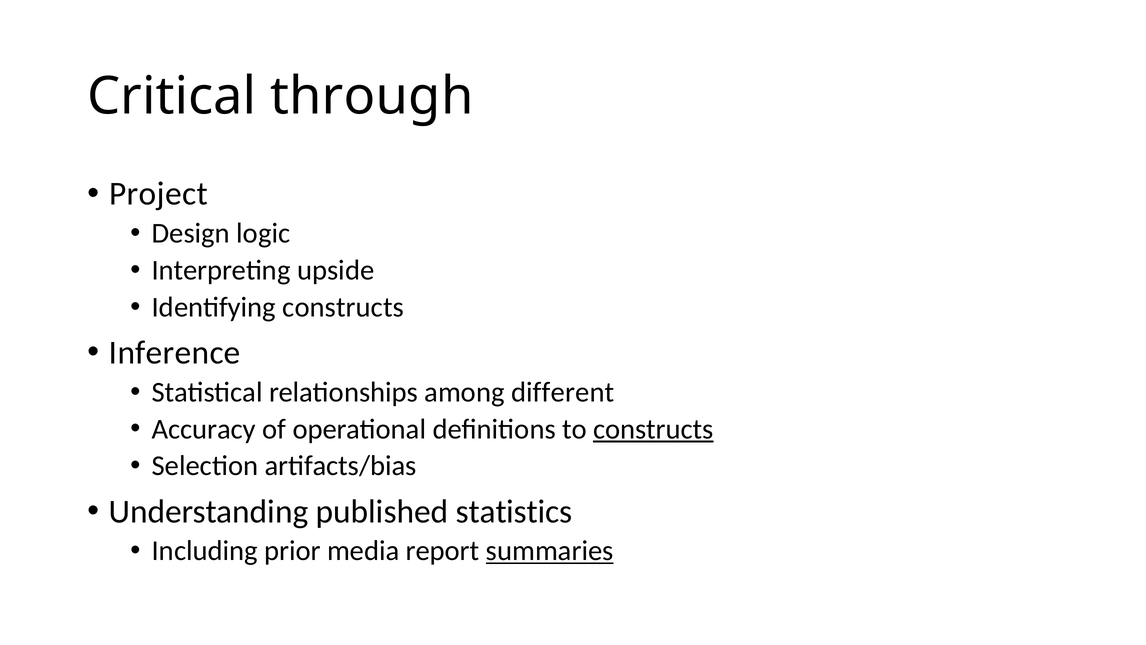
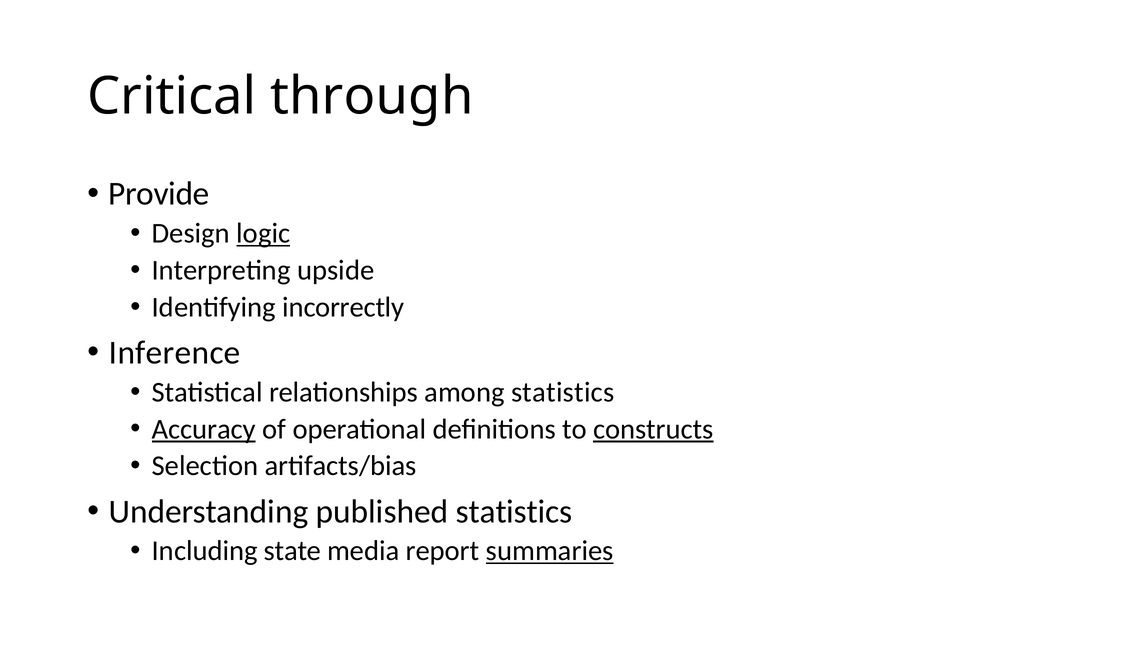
Project: Project -> Provide
logic underline: none -> present
Identifying constructs: constructs -> incorrectly
among different: different -> statistics
Accuracy underline: none -> present
prior: prior -> state
